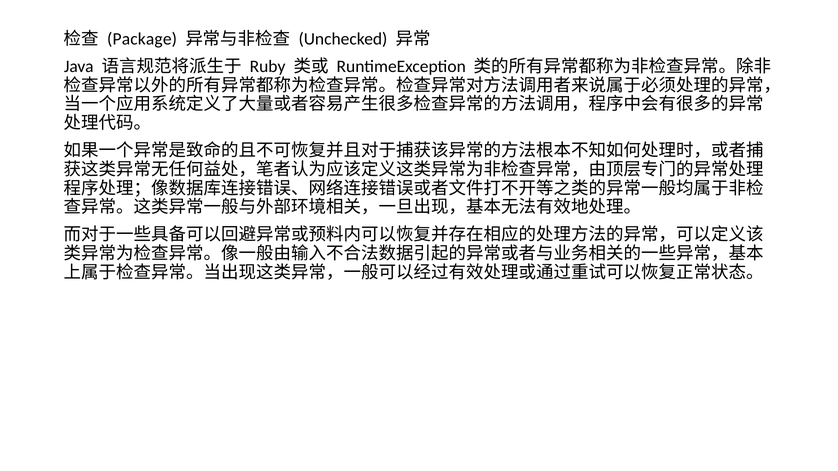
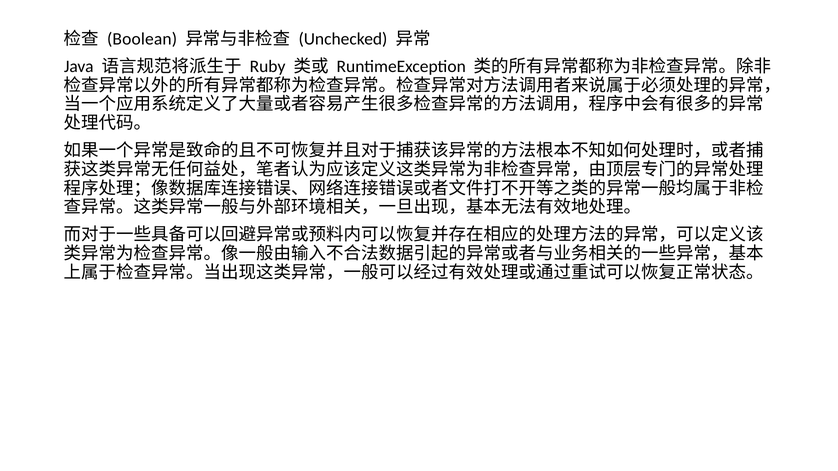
Package: Package -> Boolean
